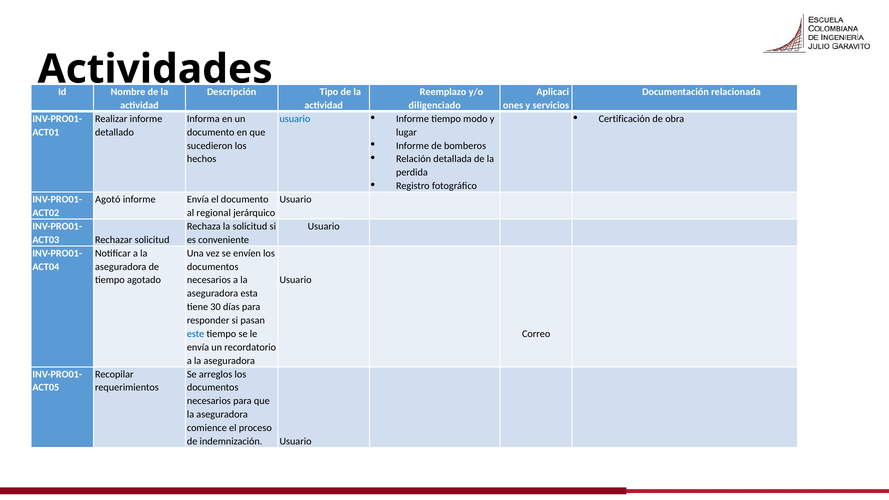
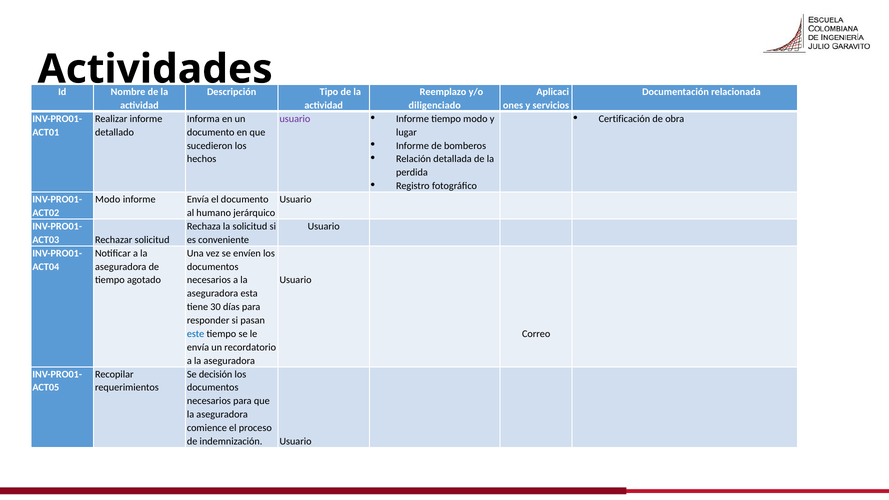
usuario at (295, 119) colour: blue -> purple
Agotó at (108, 199): Agotó -> Modo
regional: regional -> humano
arreglos: arreglos -> decisión
